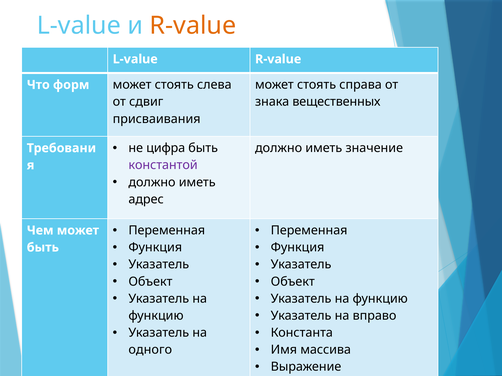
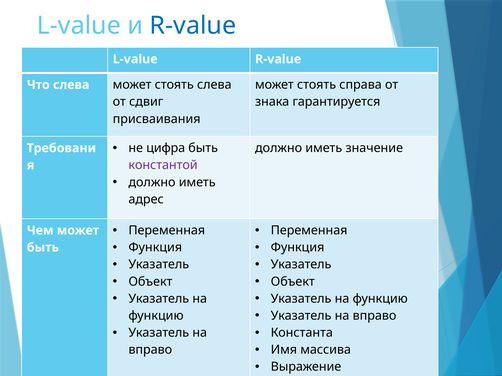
R-value at (193, 26) colour: orange -> blue
Что форм: форм -> слева
вещественных: вещественных -> гарантируется
одного at (150, 350): одного -> вправо
